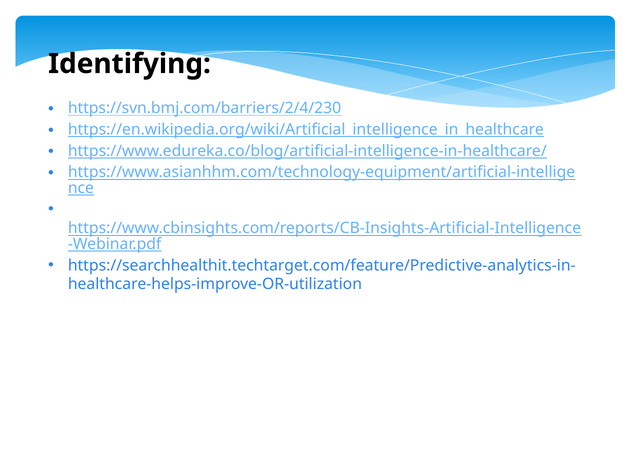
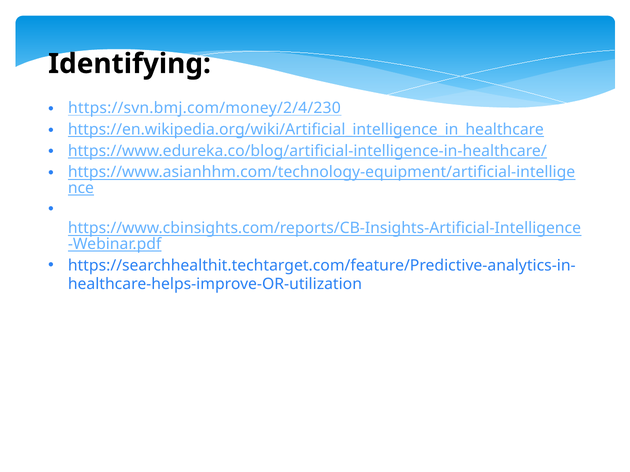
https://svn.bmj.com/barriers/2/4/230: https://svn.bmj.com/barriers/2/4/230 -> https://svn.bmj.com/money/2/4/230
